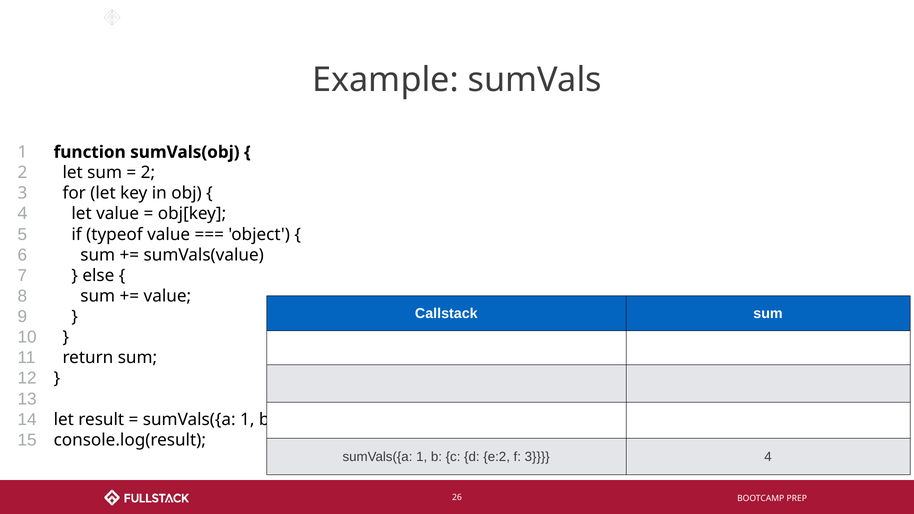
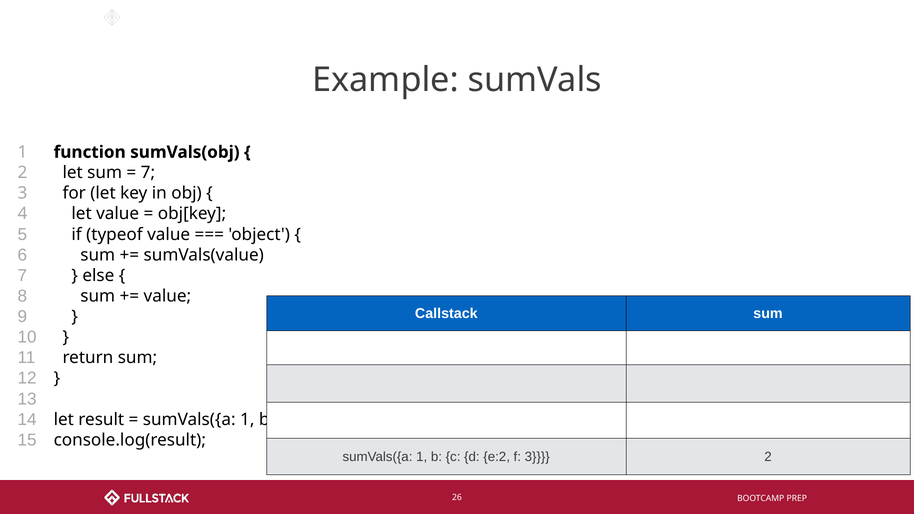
2 at (148, 173): 2 -> 7
f 3 4: 4 -> 2
